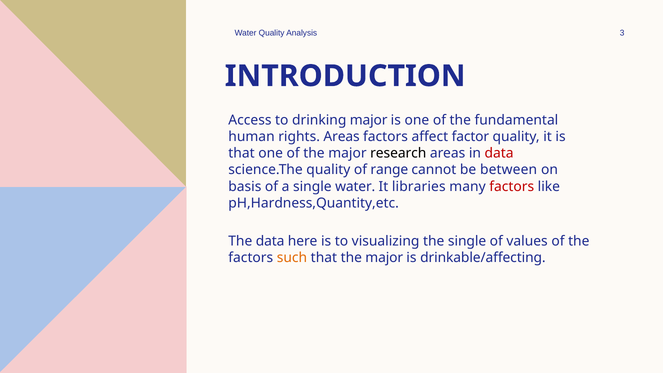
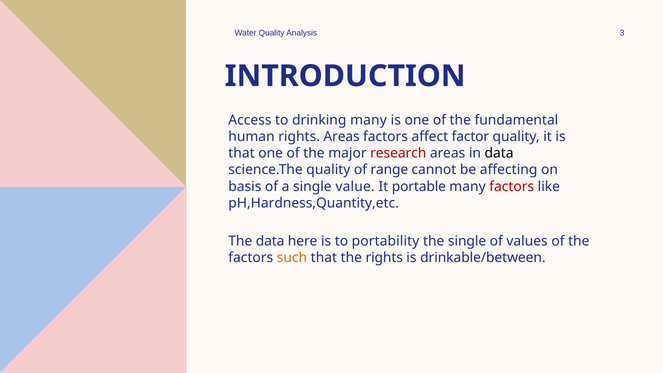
drinking major: major -> many
research colour: black -> red
data at (499, 153) colour: red -> black
between: between -> affecting
single water: water -> value
libraries: libraries -> portable
visualizing: visualizing -> portability
that the major: major -> rights
drinkable/affecting: drinkable/affecting -> drinkable/between
